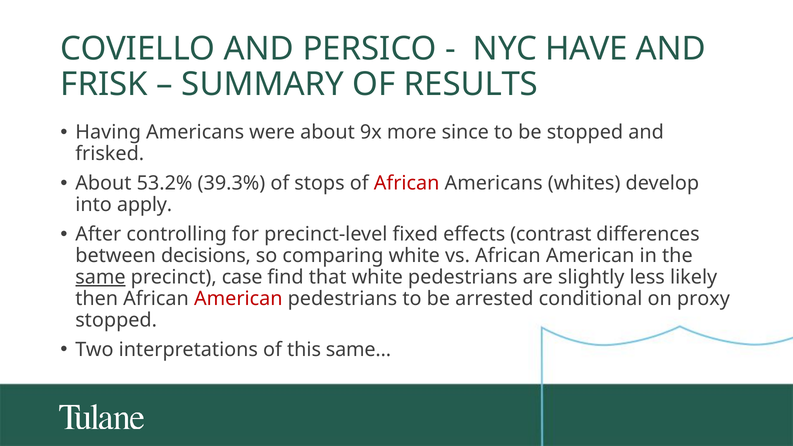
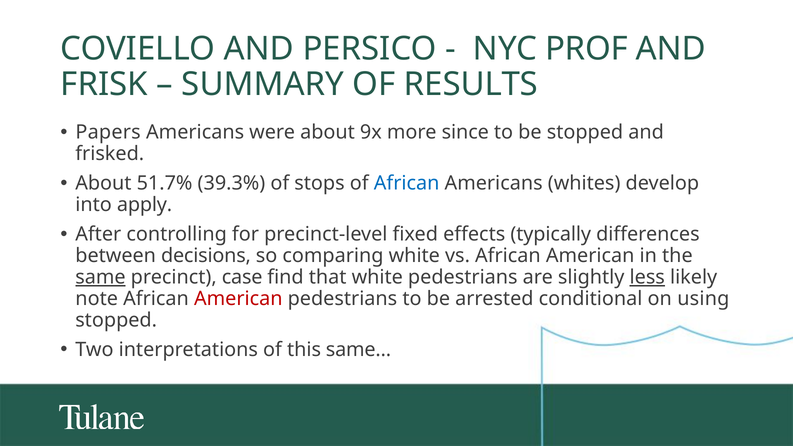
HAVE: HAVE -> PROF
Having: Having -> Papers
53.2%: 53.2% -> 51.7%
African at (407, 183) colour: red -> blue
contrast: contrast -> typically
less underline: none -> present
then: then -> note
proxy: proxy -> using
